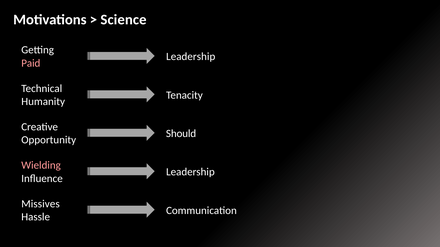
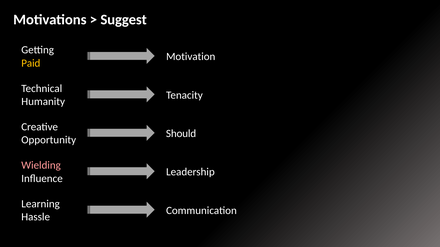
Science: Science -> Suggest
Leadership at (191, 57): Leadership -> Motivation
Paid colour: pink -> yellow
Missives: Missives -> Learning
